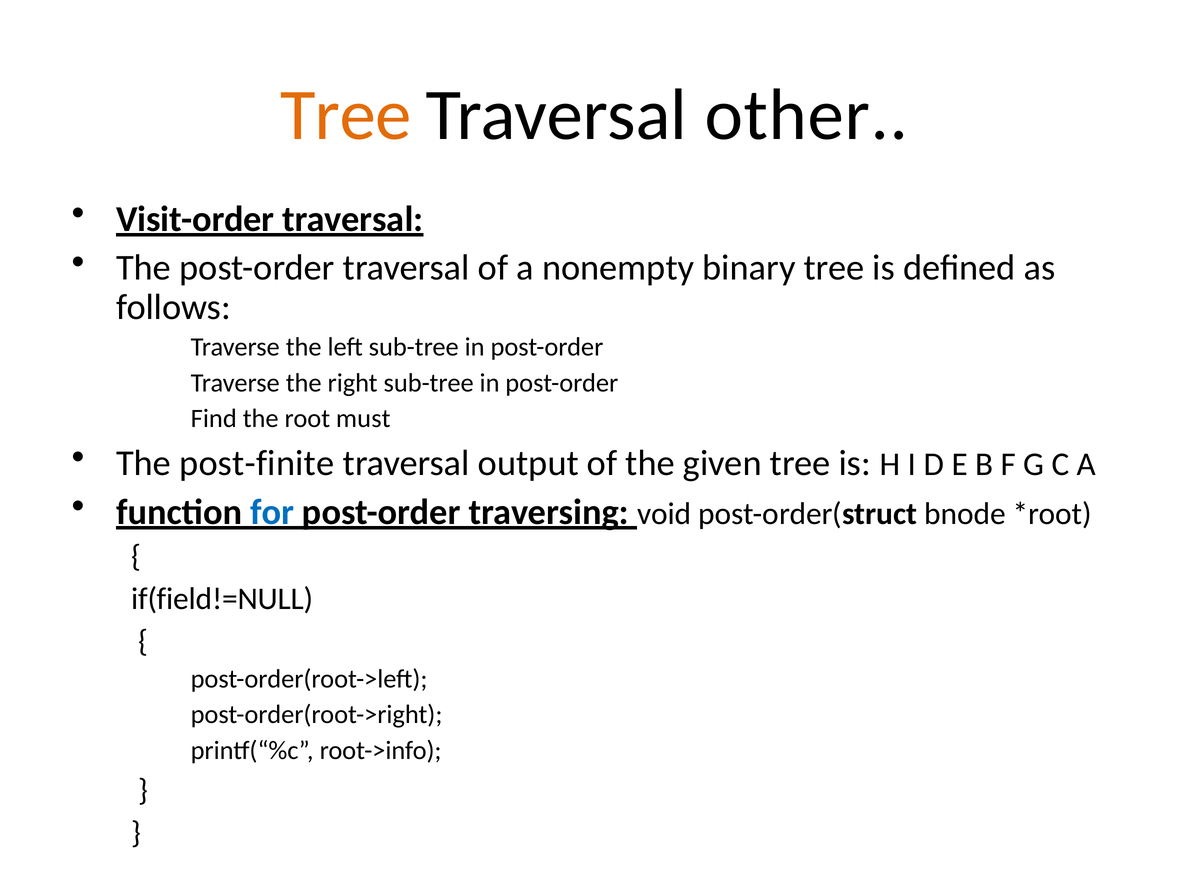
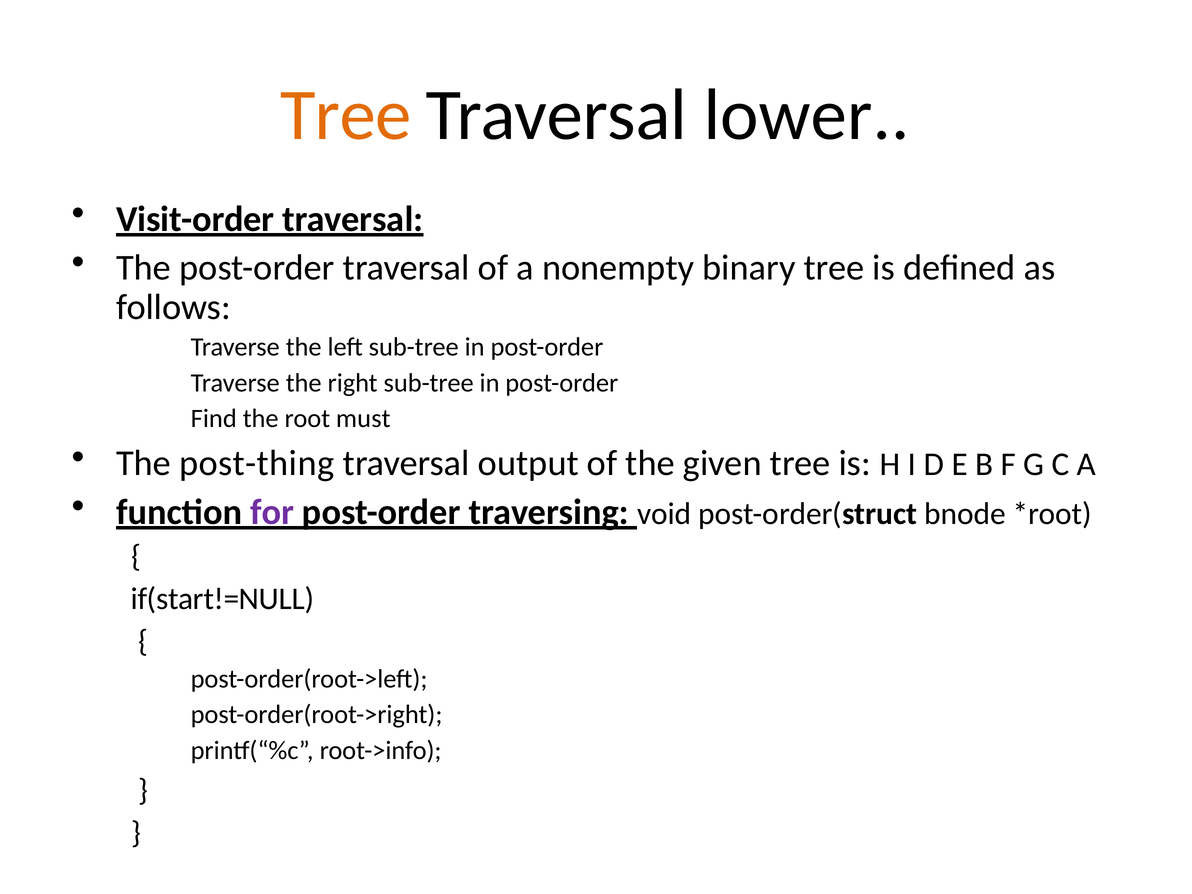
other: other -> lower
post-finite: post-finite -> post-thing
for colour: blue -> purple
if(field!=NULL: if(field!=NULL -> if(start!=NULL
